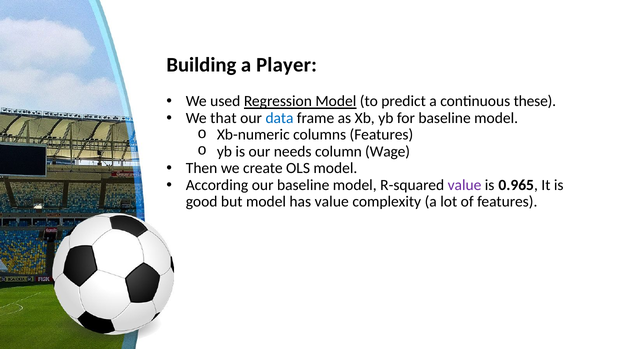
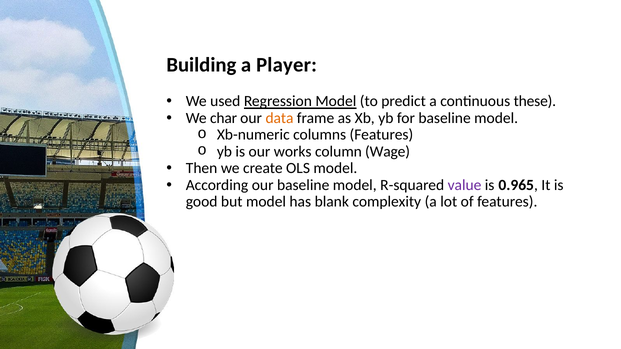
that: that -> char
data colour: blue -> orange
needs: needs -> works
has value: value -> blank
